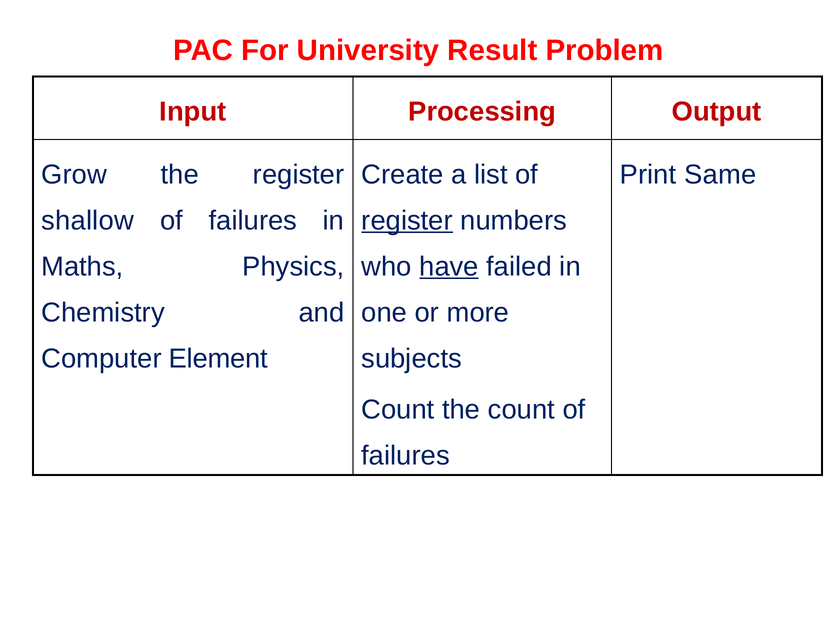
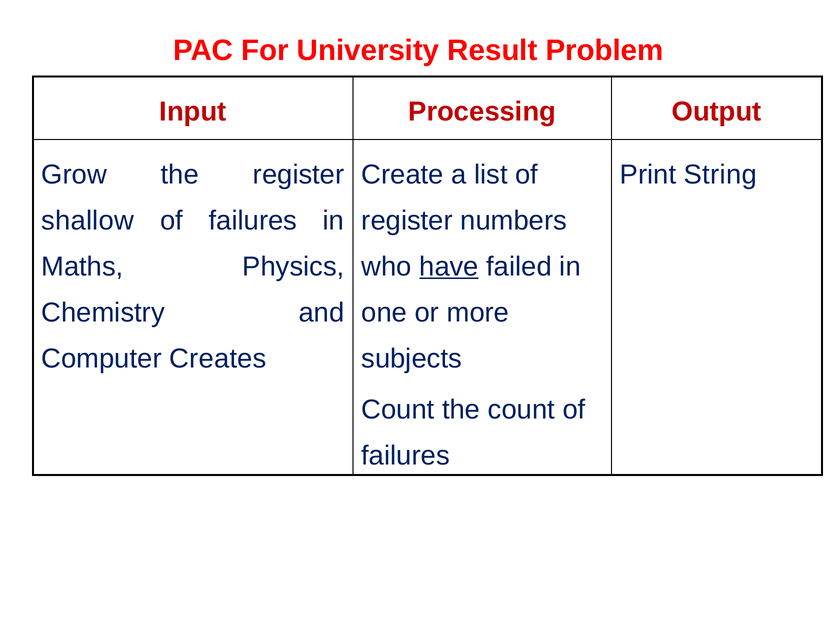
Same: Same -> String
register at (407, 220) underline: present -> none
Element: Element -> Creates
